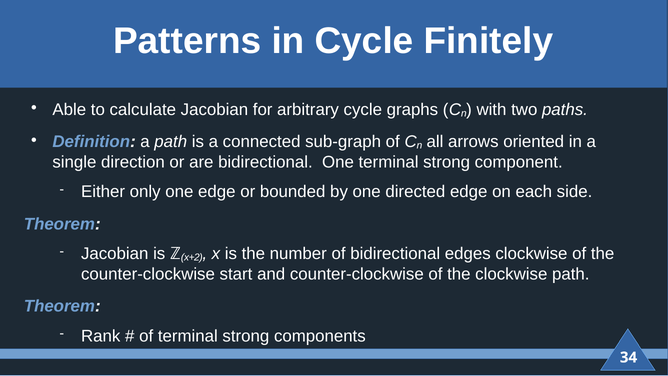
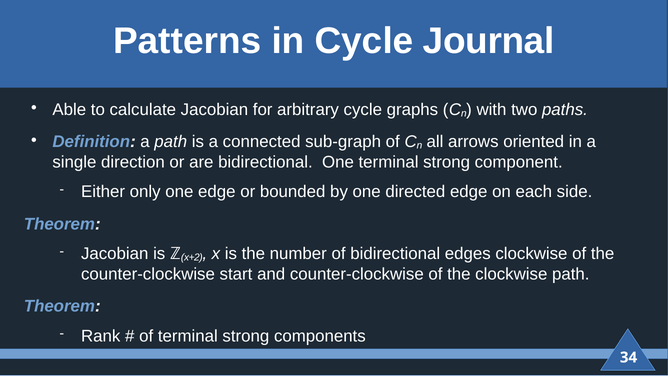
Finitely: Finitely -> Journal
